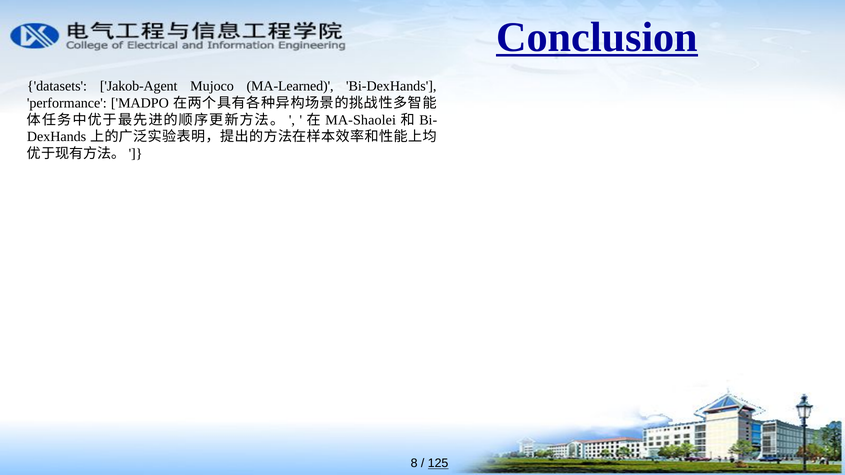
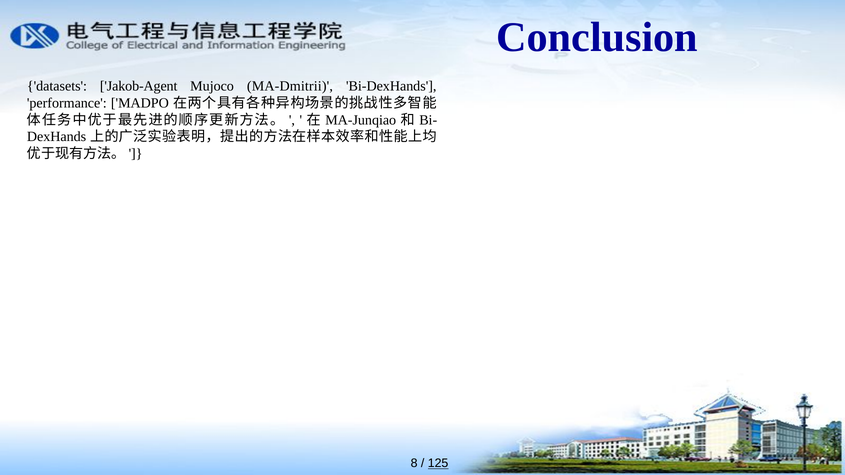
Conclusion underline: present -> none
MA-Learned: MA-Learned -> MA-Dmitrii
MA-Shaolei: MA-Shaolei -> MA-Junqiao
